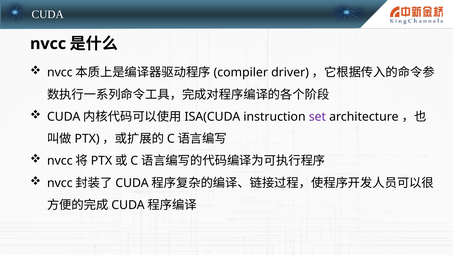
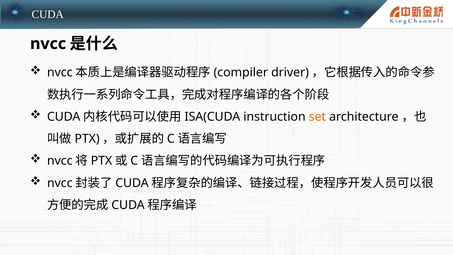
set colour: purple -> orange
